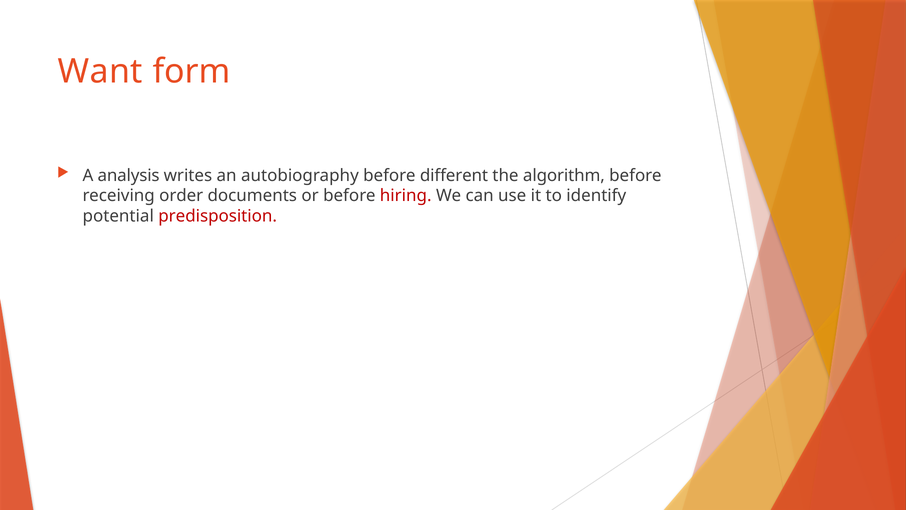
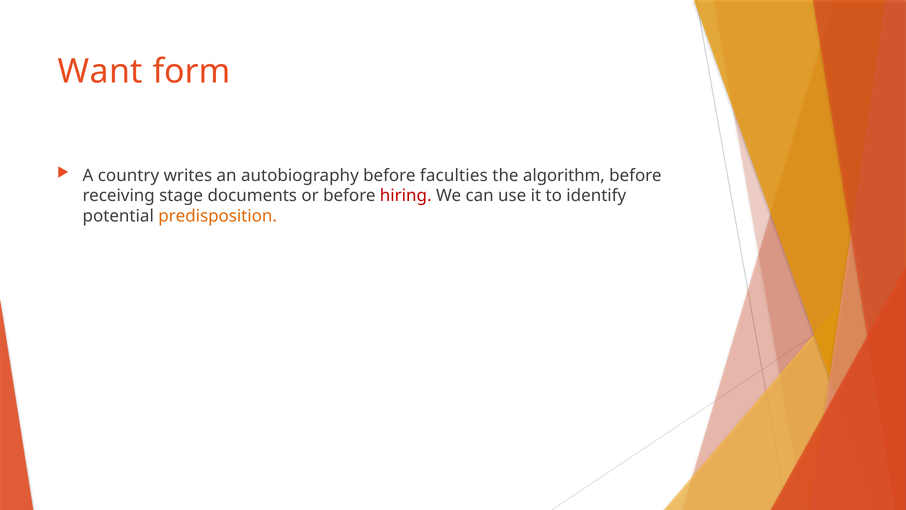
analysis: analysis -> country
different: different -> faculties
order: order -> stage
predisposition colour: red -> orange
